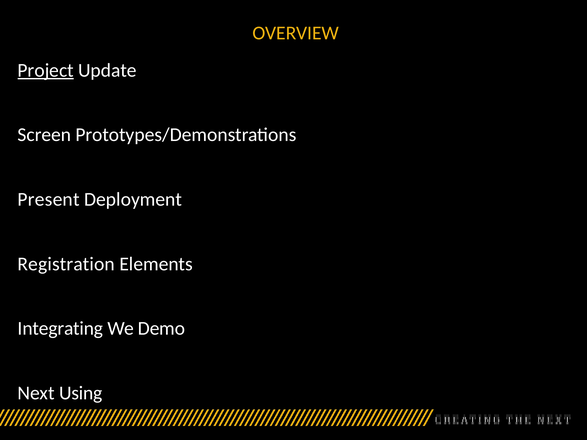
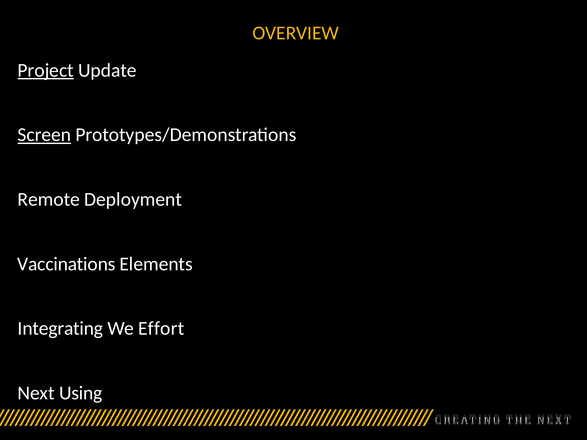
Screen underline: none -> present
Present: Present -> Remote
Registration: Registration -> Vaccinations
Demo: Demo -> Effort
